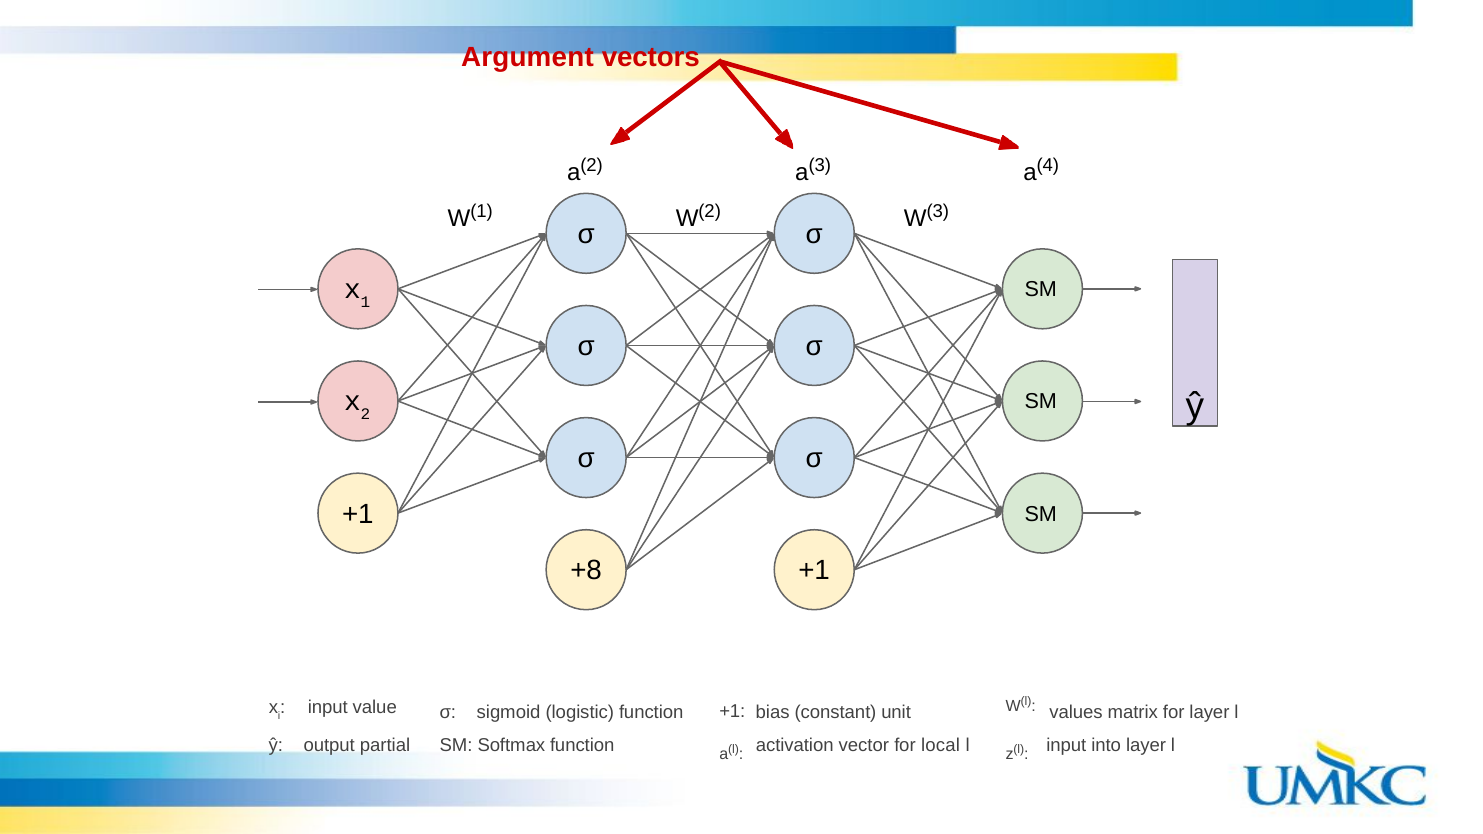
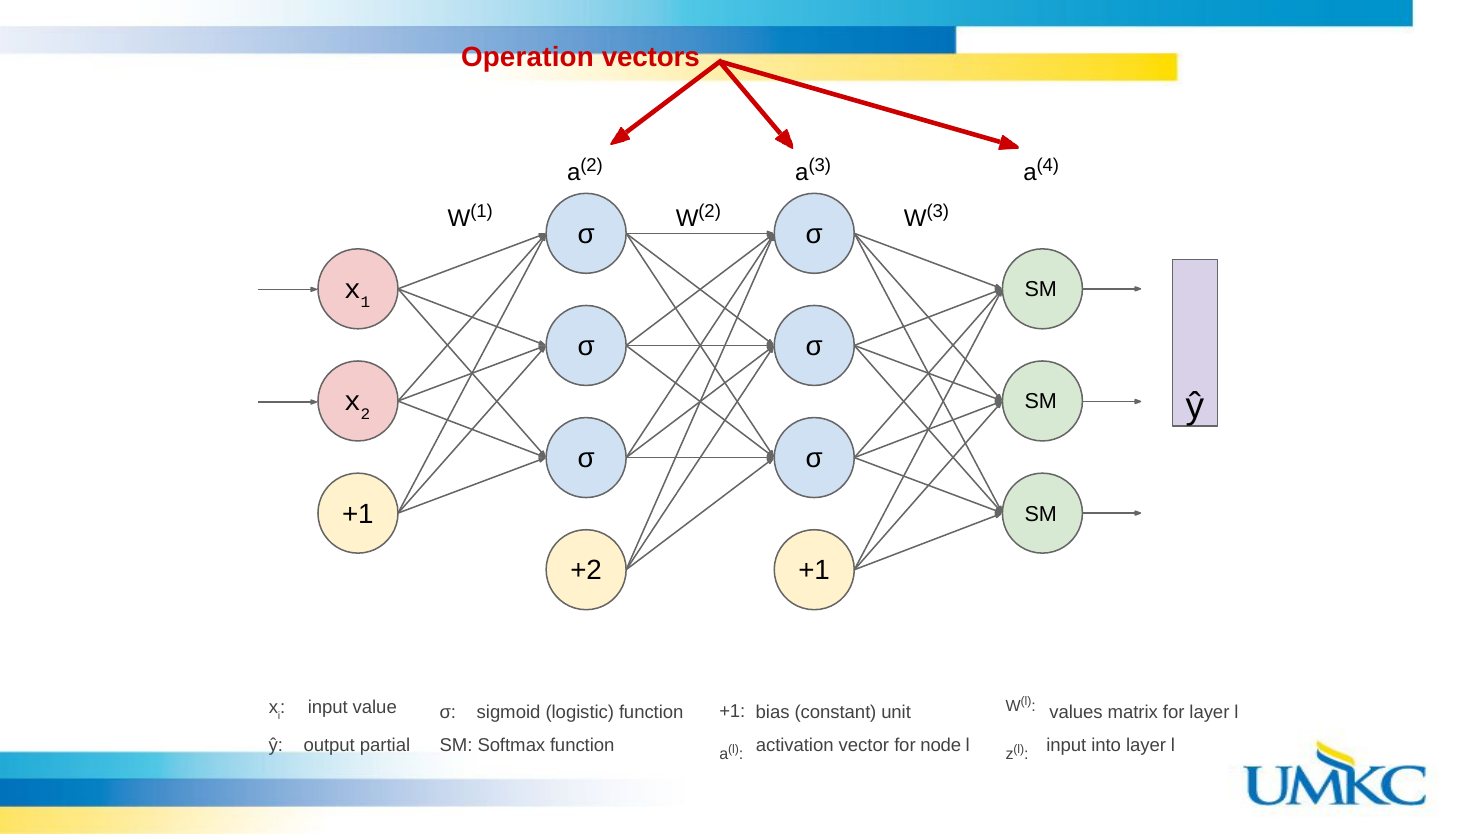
Argument: Argument -> Operation
+8: +8 -> +2
local: local -> node
